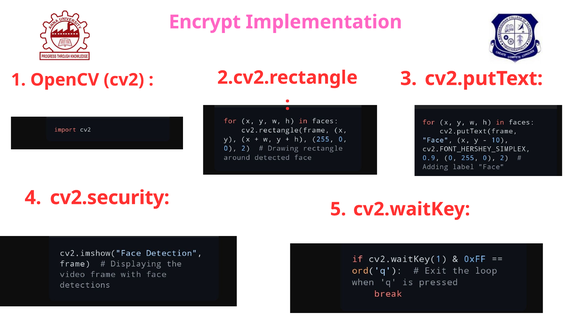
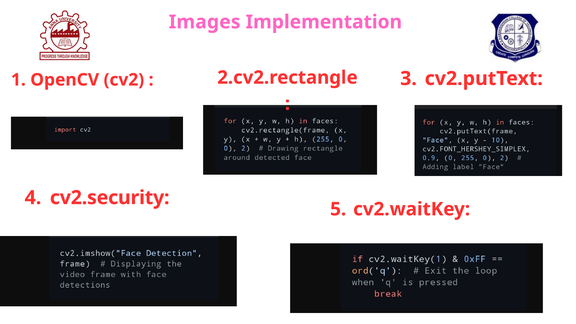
Encrypt: Encrypt -> Images
